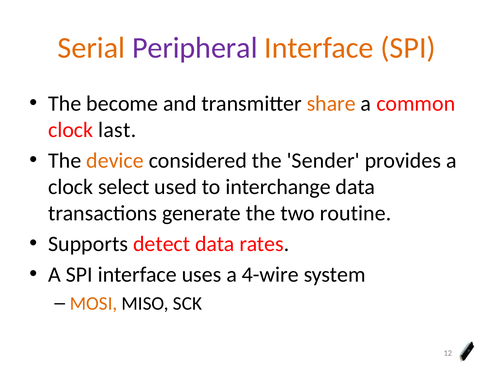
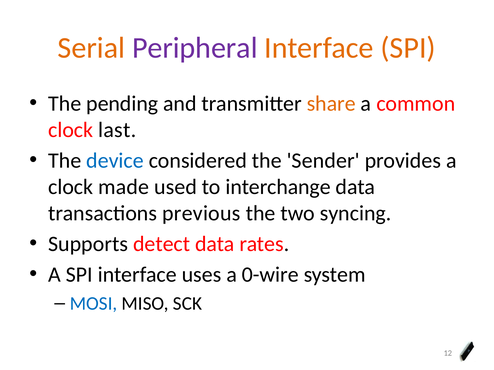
become: become -> pending
device colour: orange -> blue
select: select -> made
generate: generate -> previous
routine: routine -> syncing
4-wire: 4-wire -> 0-wire
MOSI colour: orange -> blue
